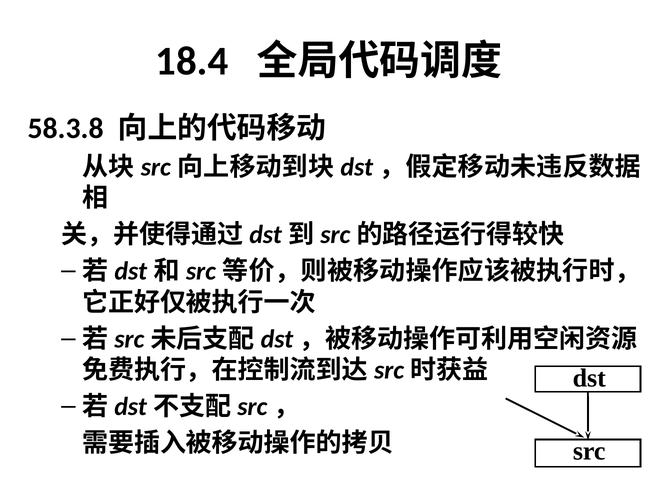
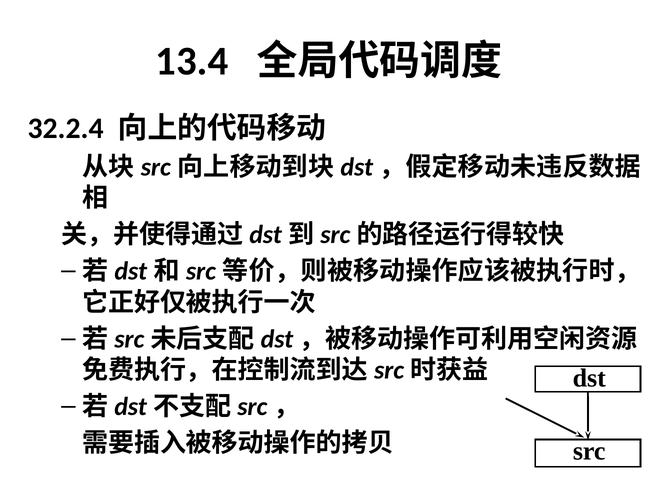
18.4: 18.4 -> 13.4
58.3.8: 58.3.8 -> 32.2.4
